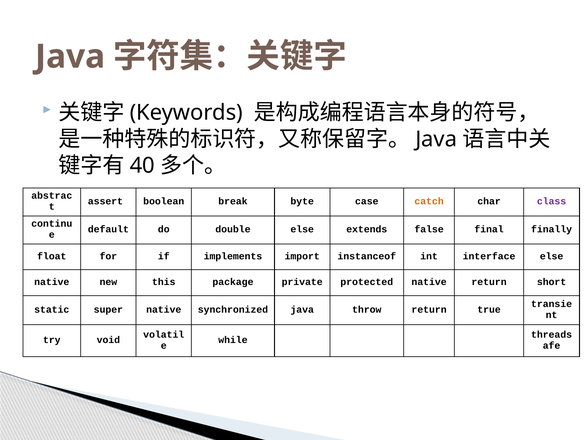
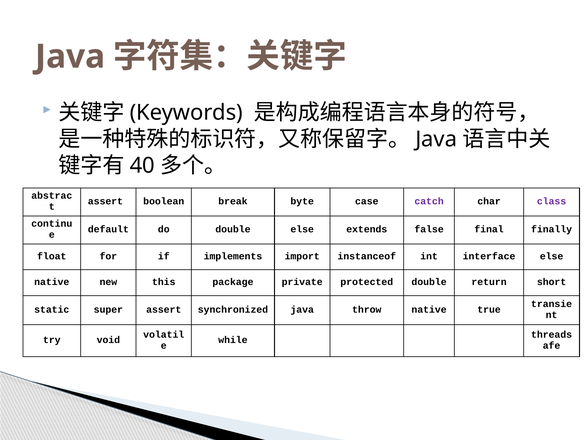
catch colour: orange -> purple
protected native: native -> double
super native: native -> assert
throw return: return -> native
